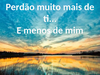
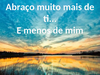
Perdão: Perdão -> Abraço
